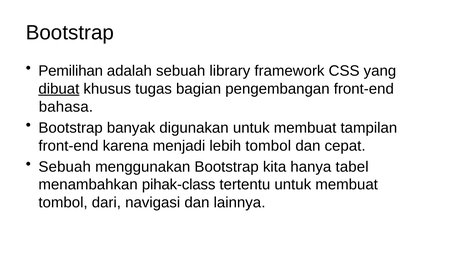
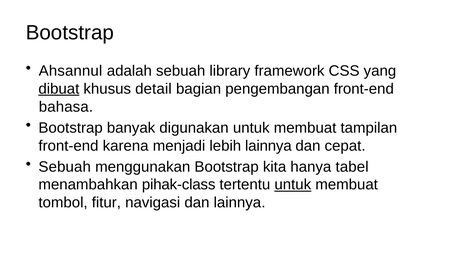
Pemilihan: Pemilihan -> Ahsannul
tugas: tugas -> detail
lebih tombol: tombol -> lainnya
untuk at (293, 185) underline: none -> present
dari: dari -> fitur
